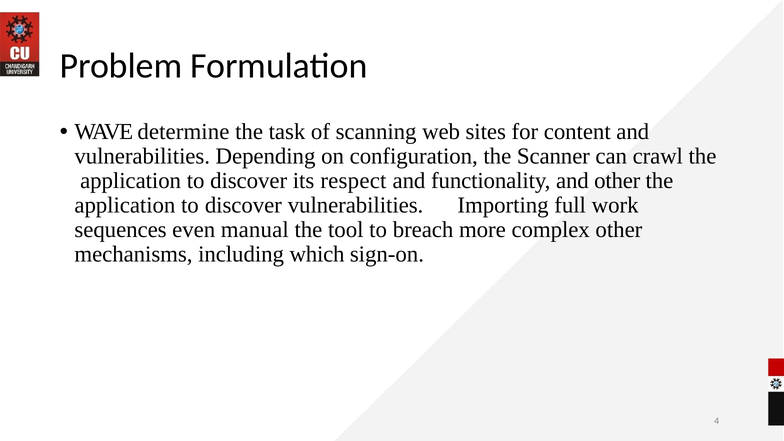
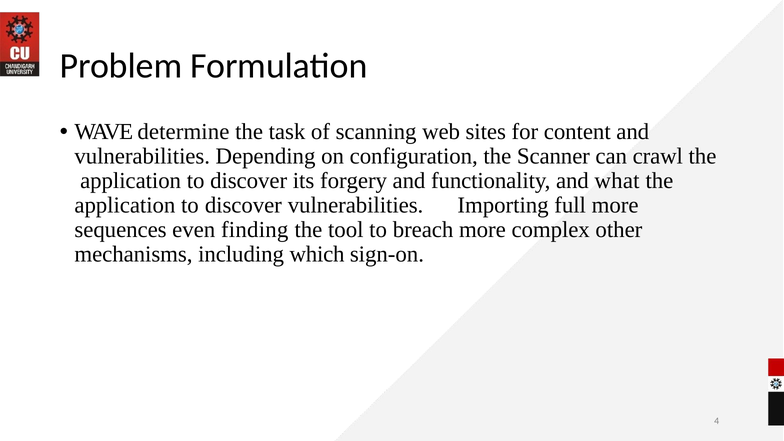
respect: respect -> forgery
and other: other -> what
full work: work -> more
manual: manual -> finding
